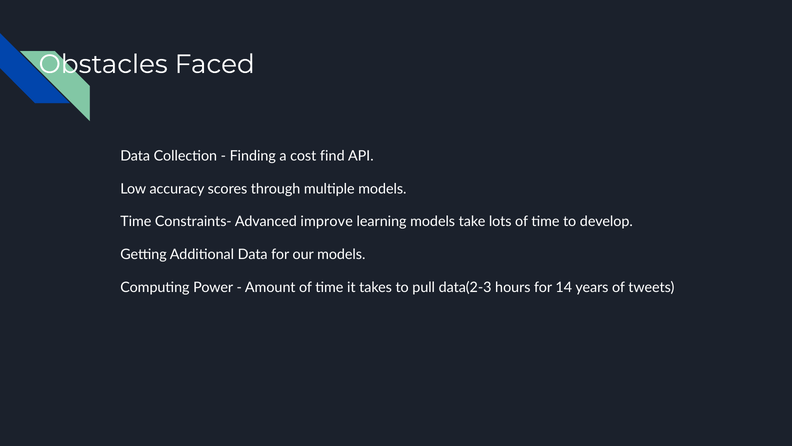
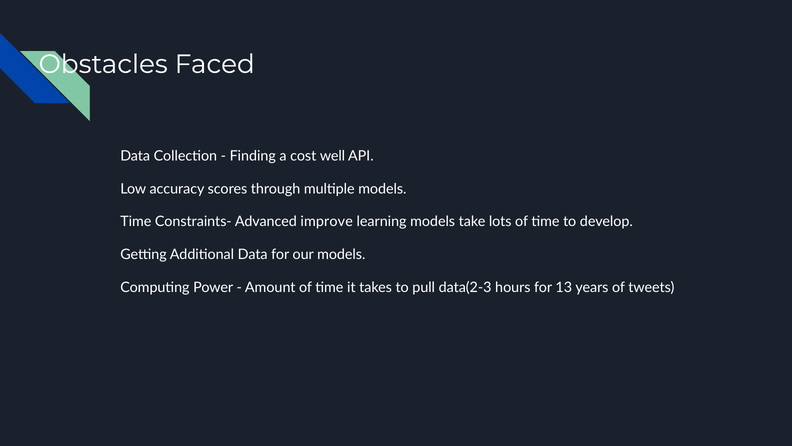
find: find -> well
14: 14 -> 13
